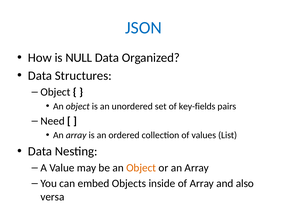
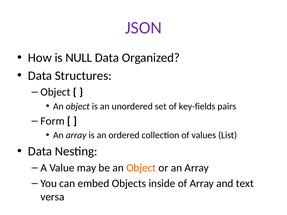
JSON colour: blue -> purple
Need: Need -> Form
also: also -> text
